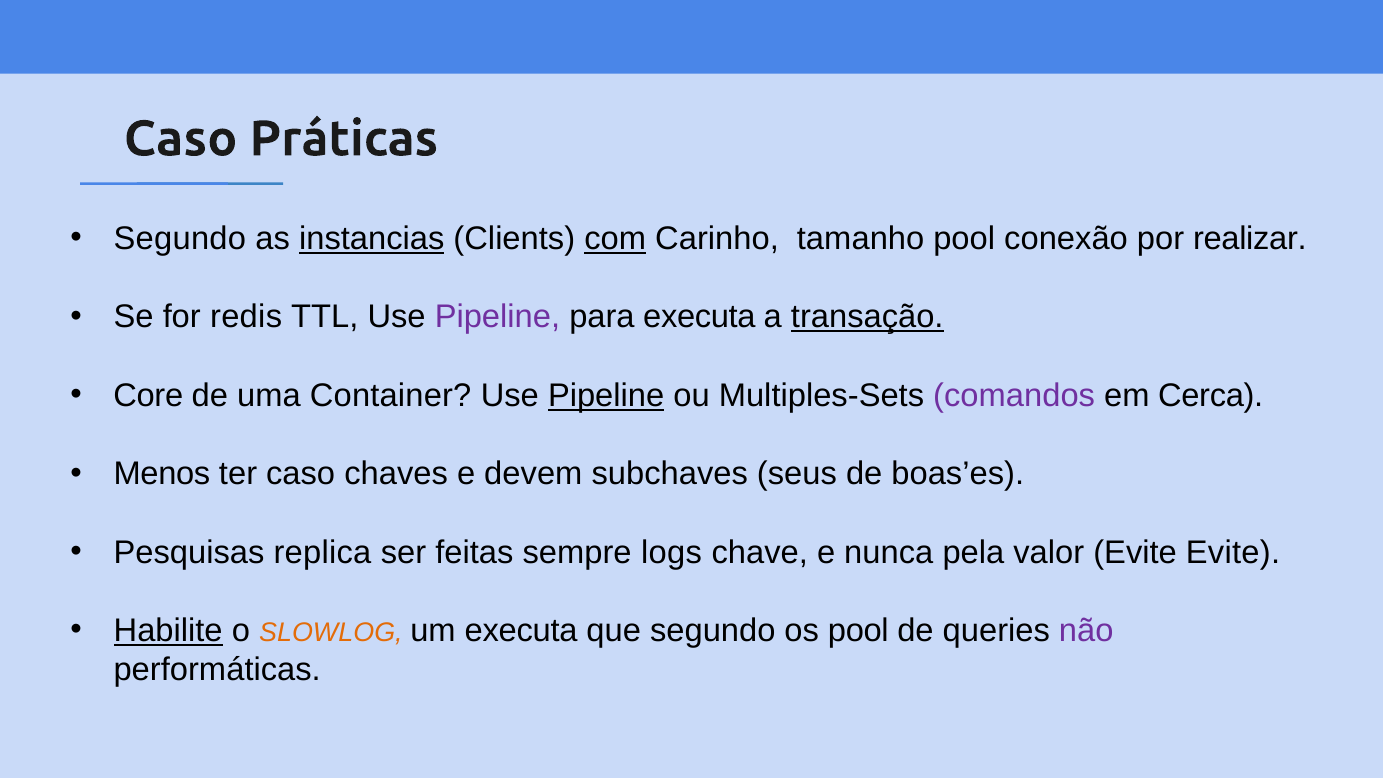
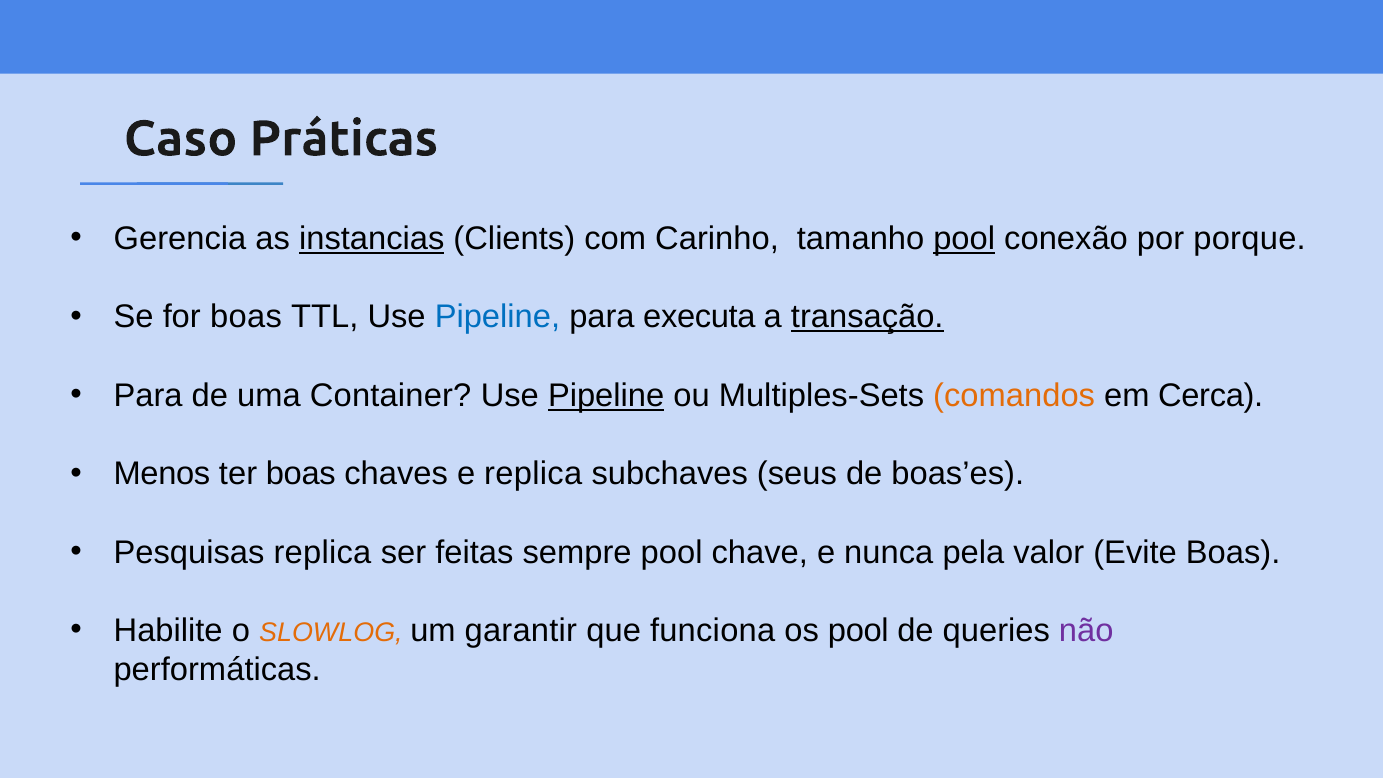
Segundo at (180, 239): Segundo -> Gerencia
com underline: present -> none
pool at (964, 239) underline: none -> present
realizar: realizar -> porque
for redis: redis -> boas
Pipeline at (497, 317) colour: purple -> blue
Core at (148, 396): Core -> Para
comandos colour: purple -> orange
ter caso: caso -> boas
e devem: devem -> replica
sempre logs: logs -> pool
Evite Evite: Evite -> Boas
Habilite underline: present -> none
um executa: executa -> garantir
que segundo: segundo -> funciona
